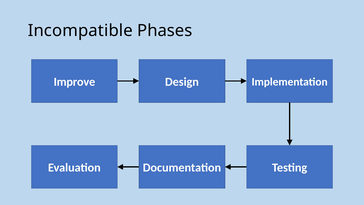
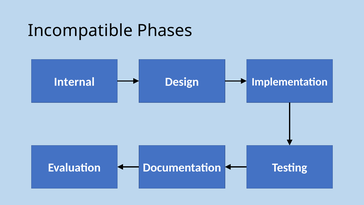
Improve: Improve -> Internal
